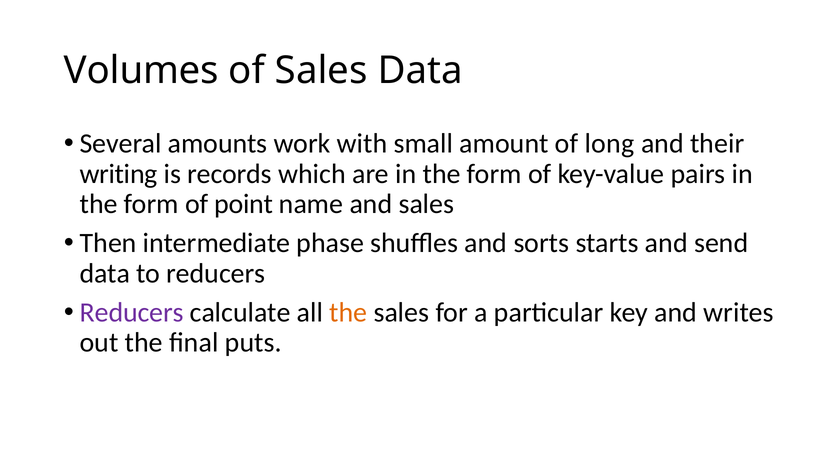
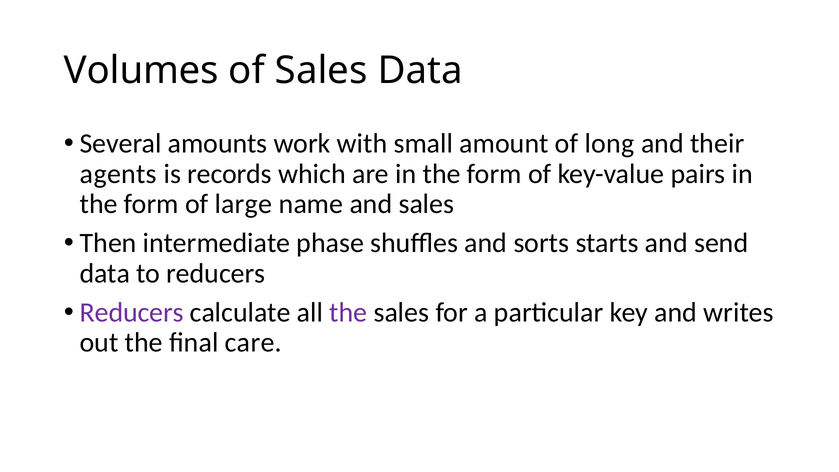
writing: writing -> agents
point: point -> large
the at (348, 312) colour: orange -> purple
puts: puts -> care
